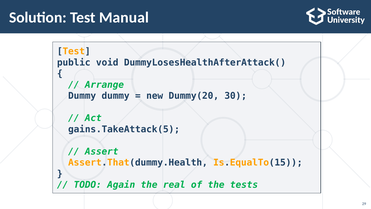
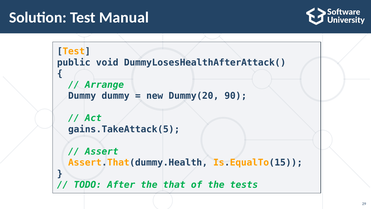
30: 30 -> 90
Again: Again -> After
real: real -> that
